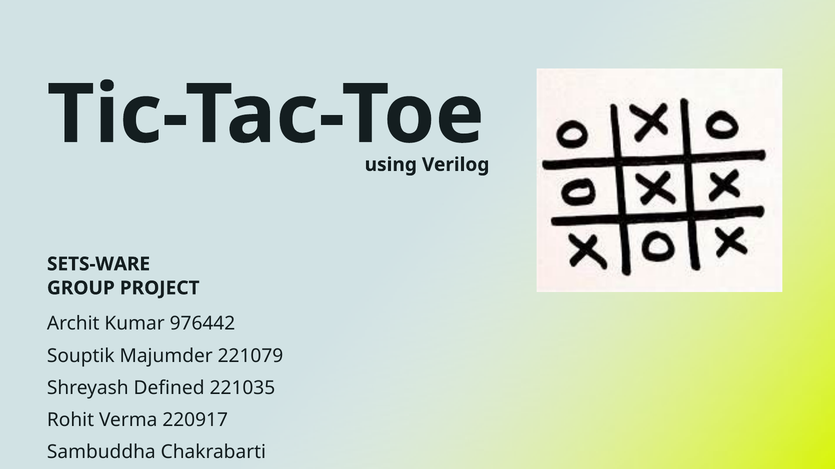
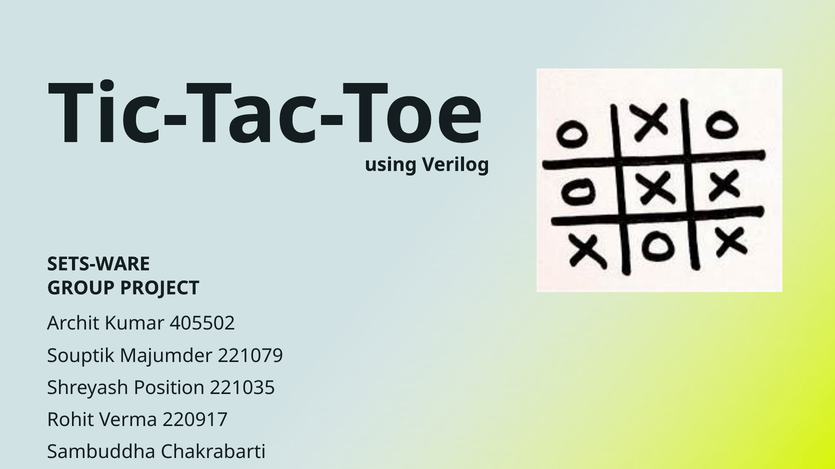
976442: 976442 -> 405502
Defined: Defined -> Position
